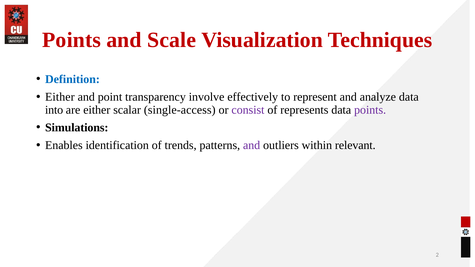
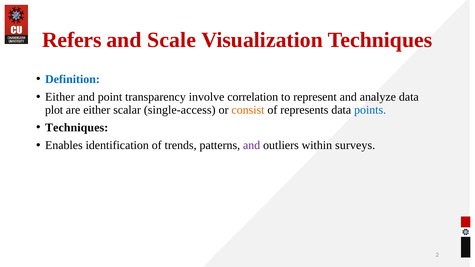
Points at (72, 40): Points -> Refers
effectively: effectively -> correlation
into: into -> plot
consist colour: purple -> orange
points at (370, 110) colour: purple -> blue
Simulations at (77, 128): Simulations -> Techniques
relevant: relevant -> surveys
